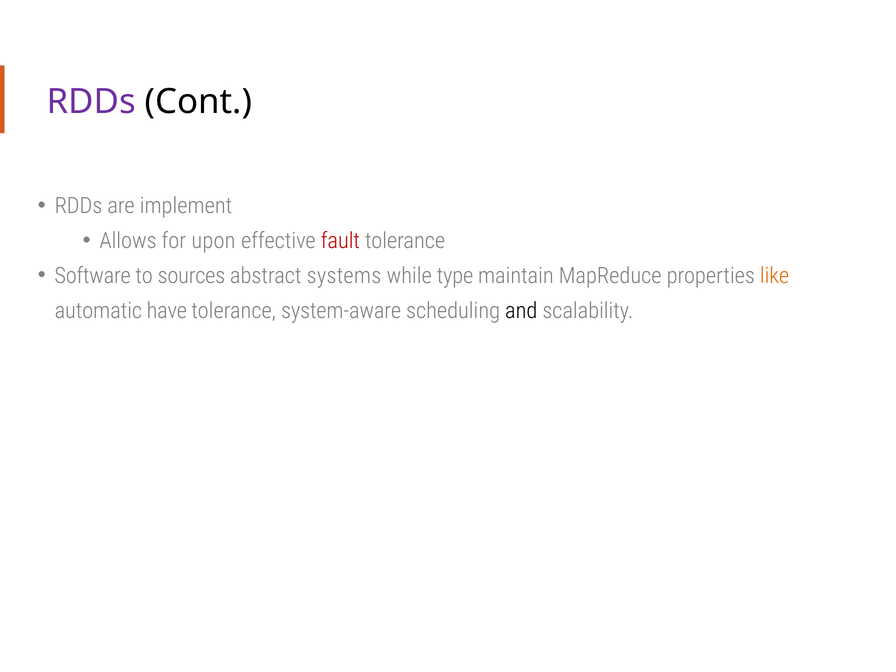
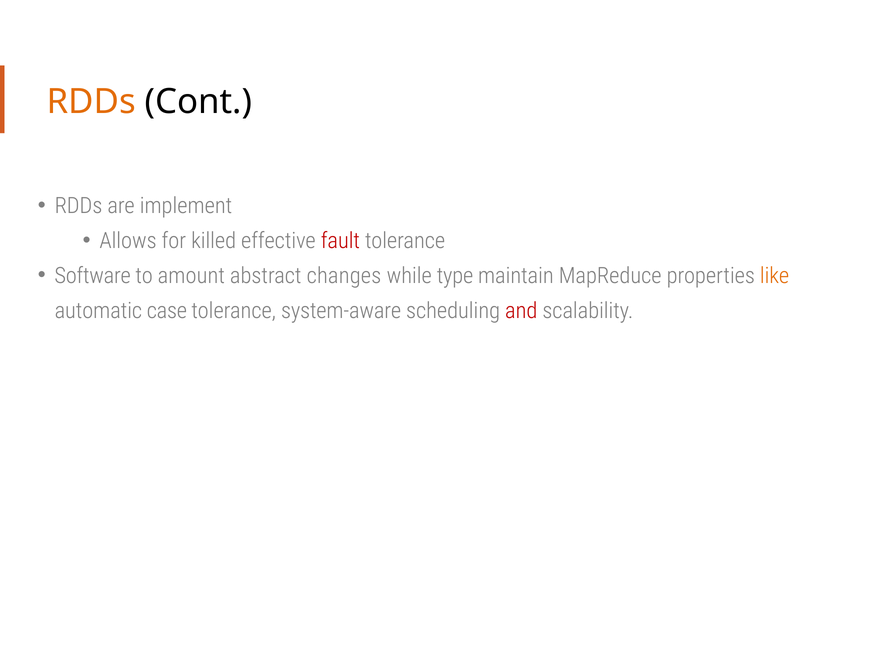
RDDs at (91, 102) colour: purple -> orange
upon: upon -> killed
sources: sources -> amount
systems: systems -> changes
have: have -> case
and colour: black -> red
